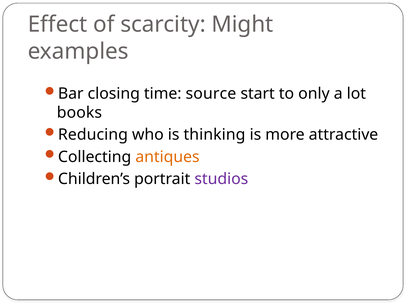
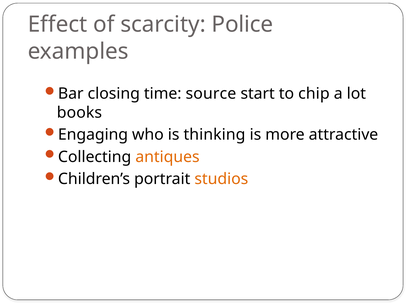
Might: Might -> Police
only: only -> chip
Reducing: Reducing -> Engaging
studios colour: purple -> orange
